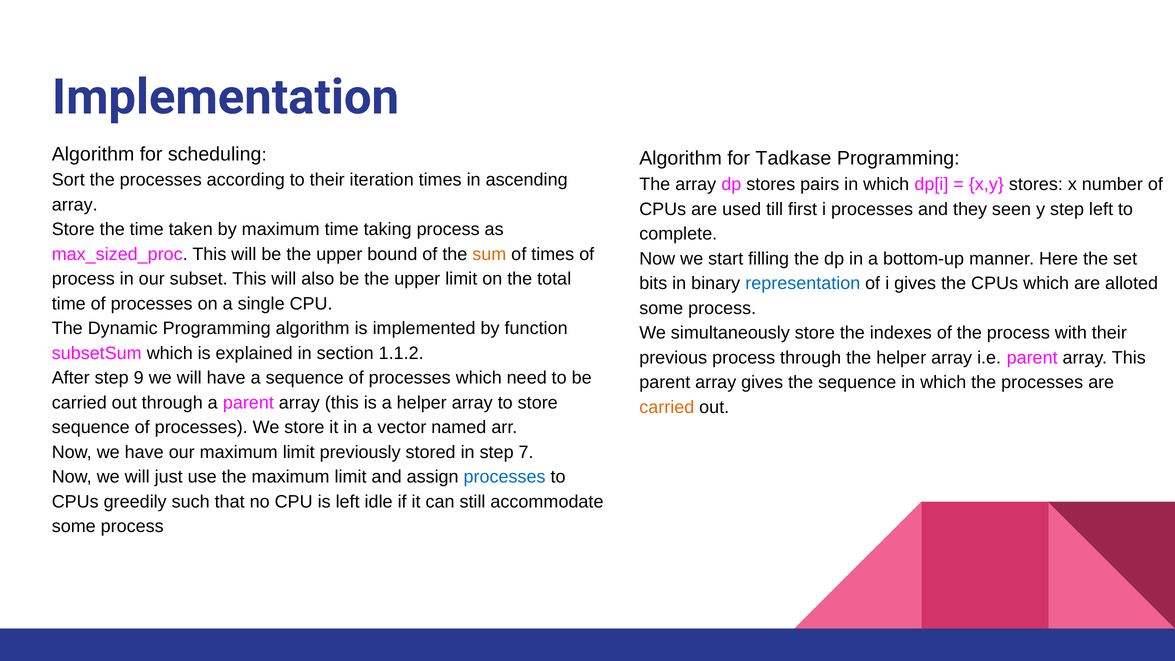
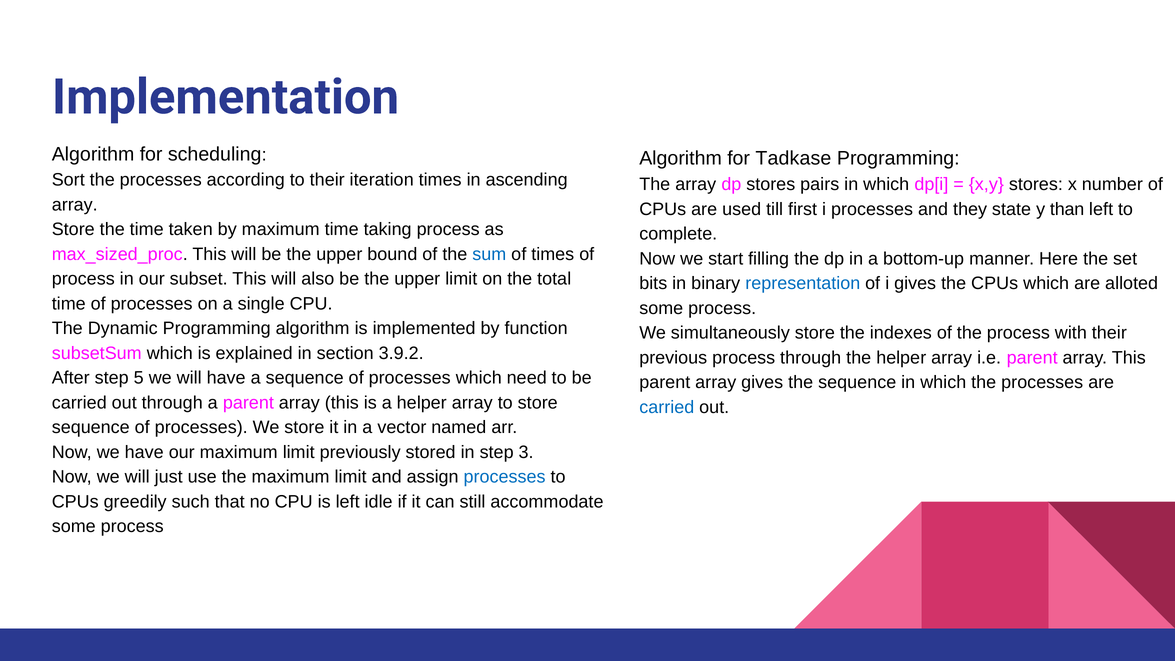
seen: seen -> state
y step: step -> than
sum colour: orange -> blue
1.1.2: 1.1.2 -> 3.9.2
9: 9 -> 5
carried at (667, 407) colour: orange -> blue
7: 7 -> 3
